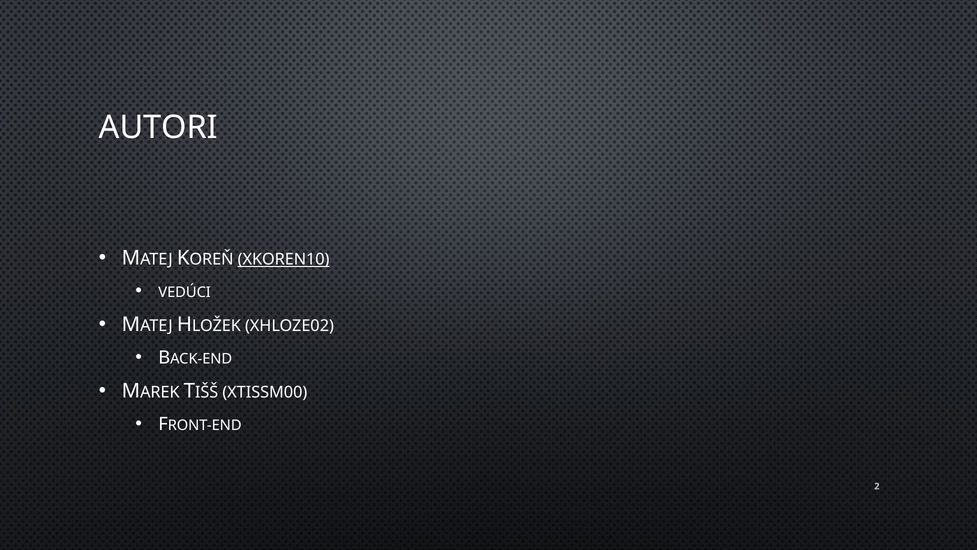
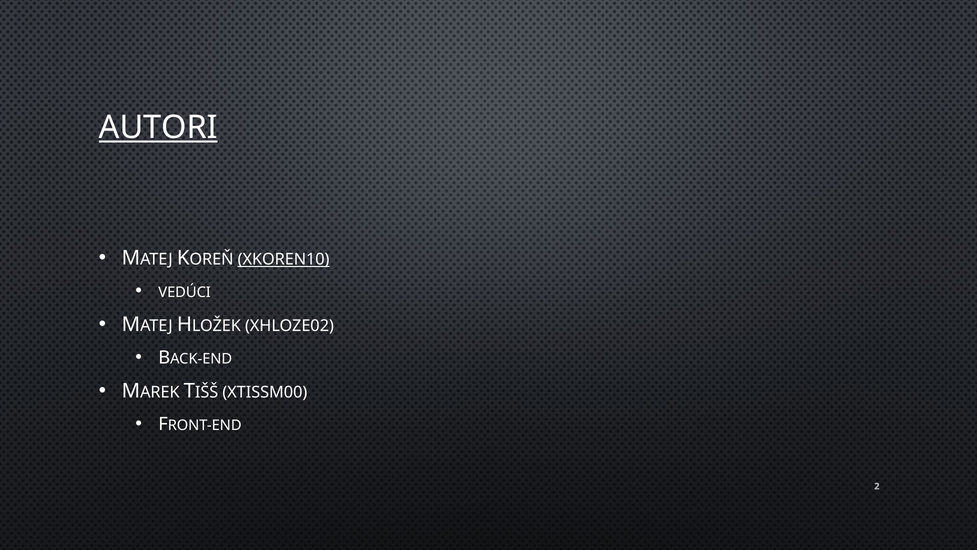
AUTORI underline: none -> present
